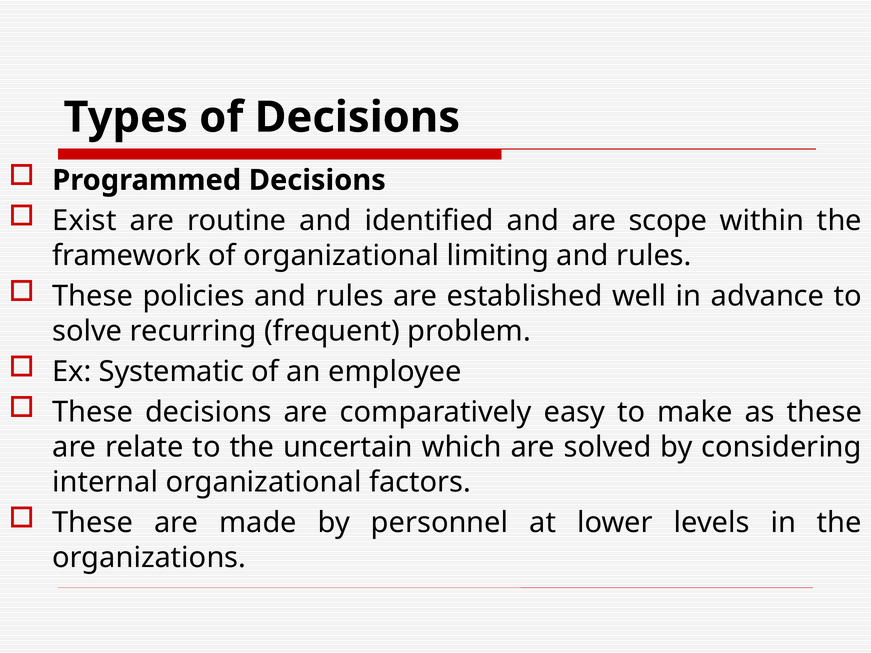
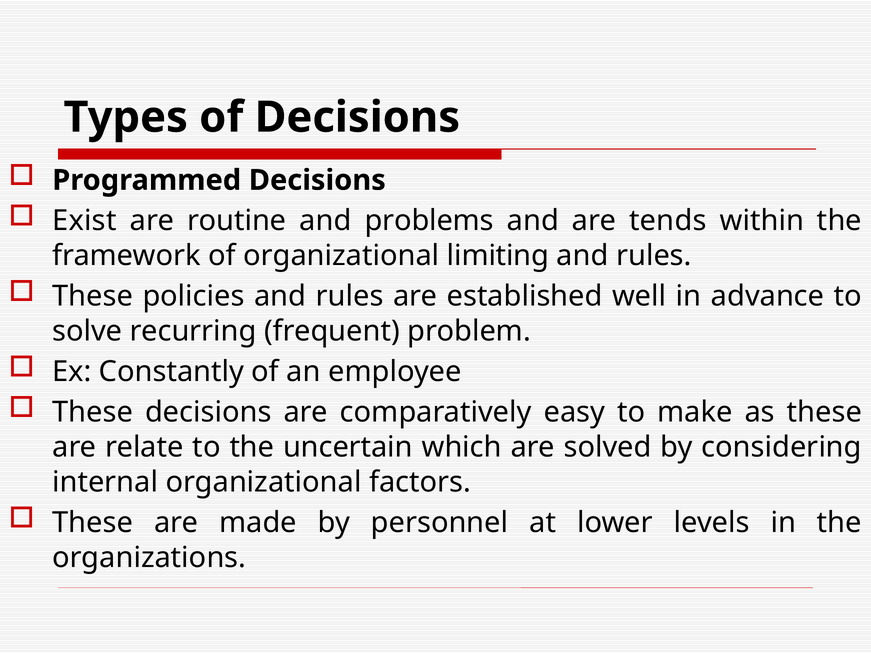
identified: identified -> problems
scope: scope -> tends
Systematic: Systematic -> Constantly
